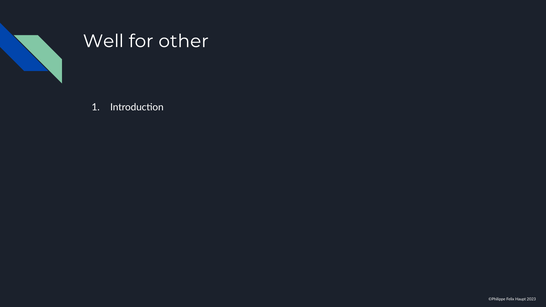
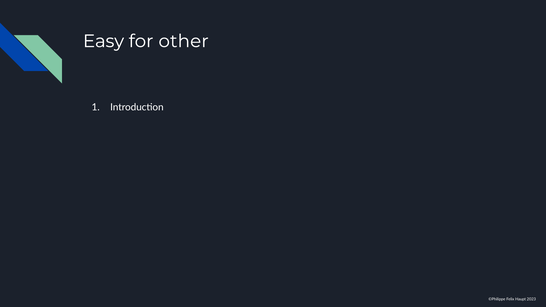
Well: Well -> Easy
